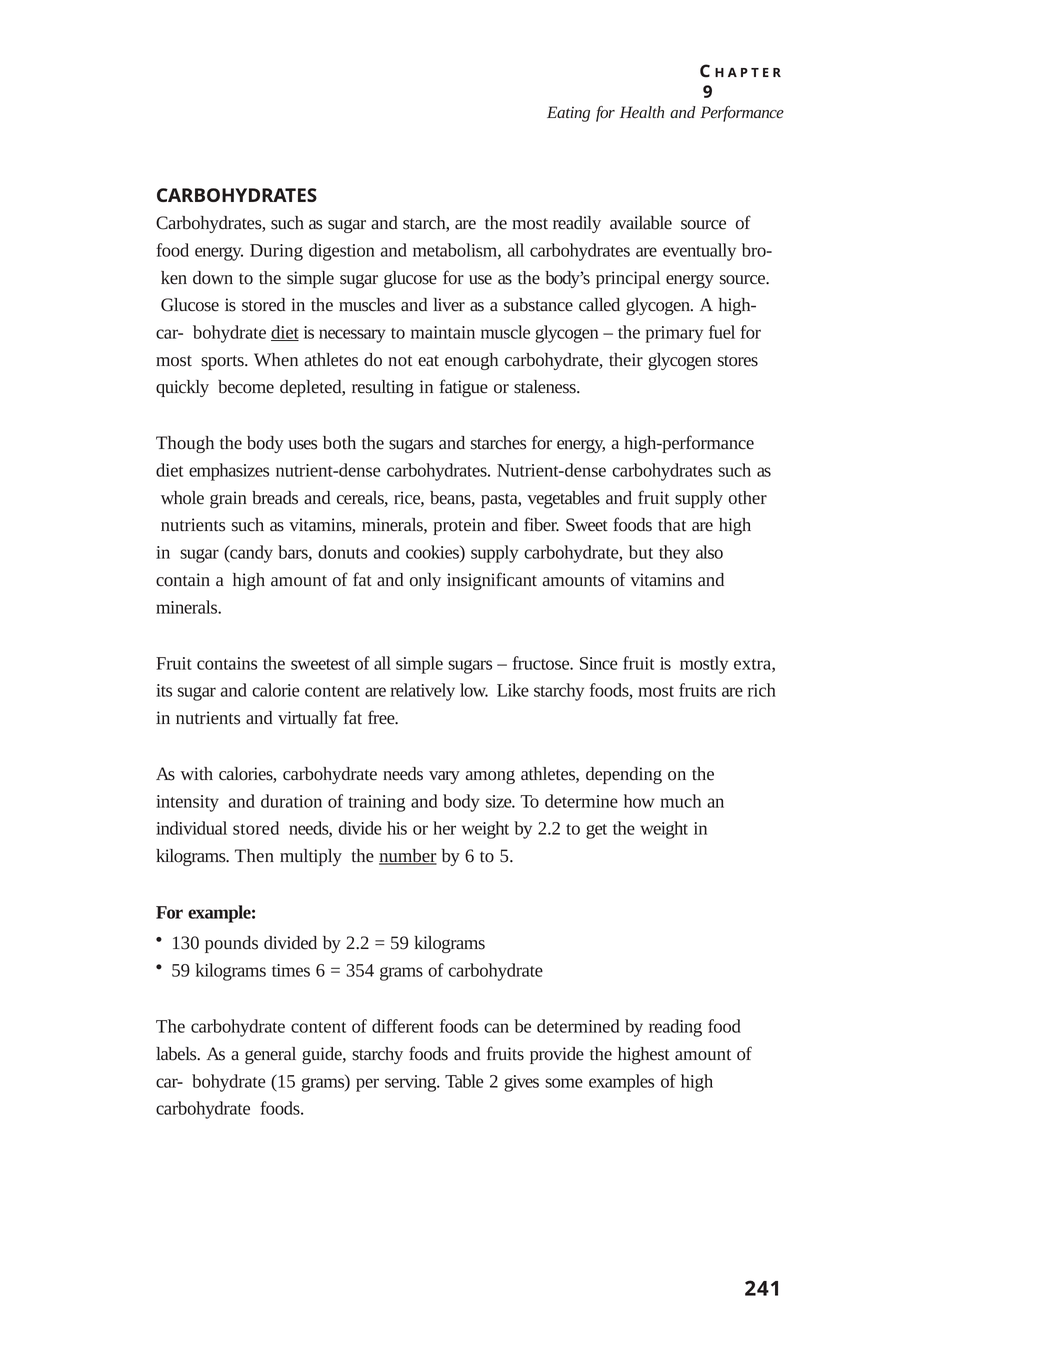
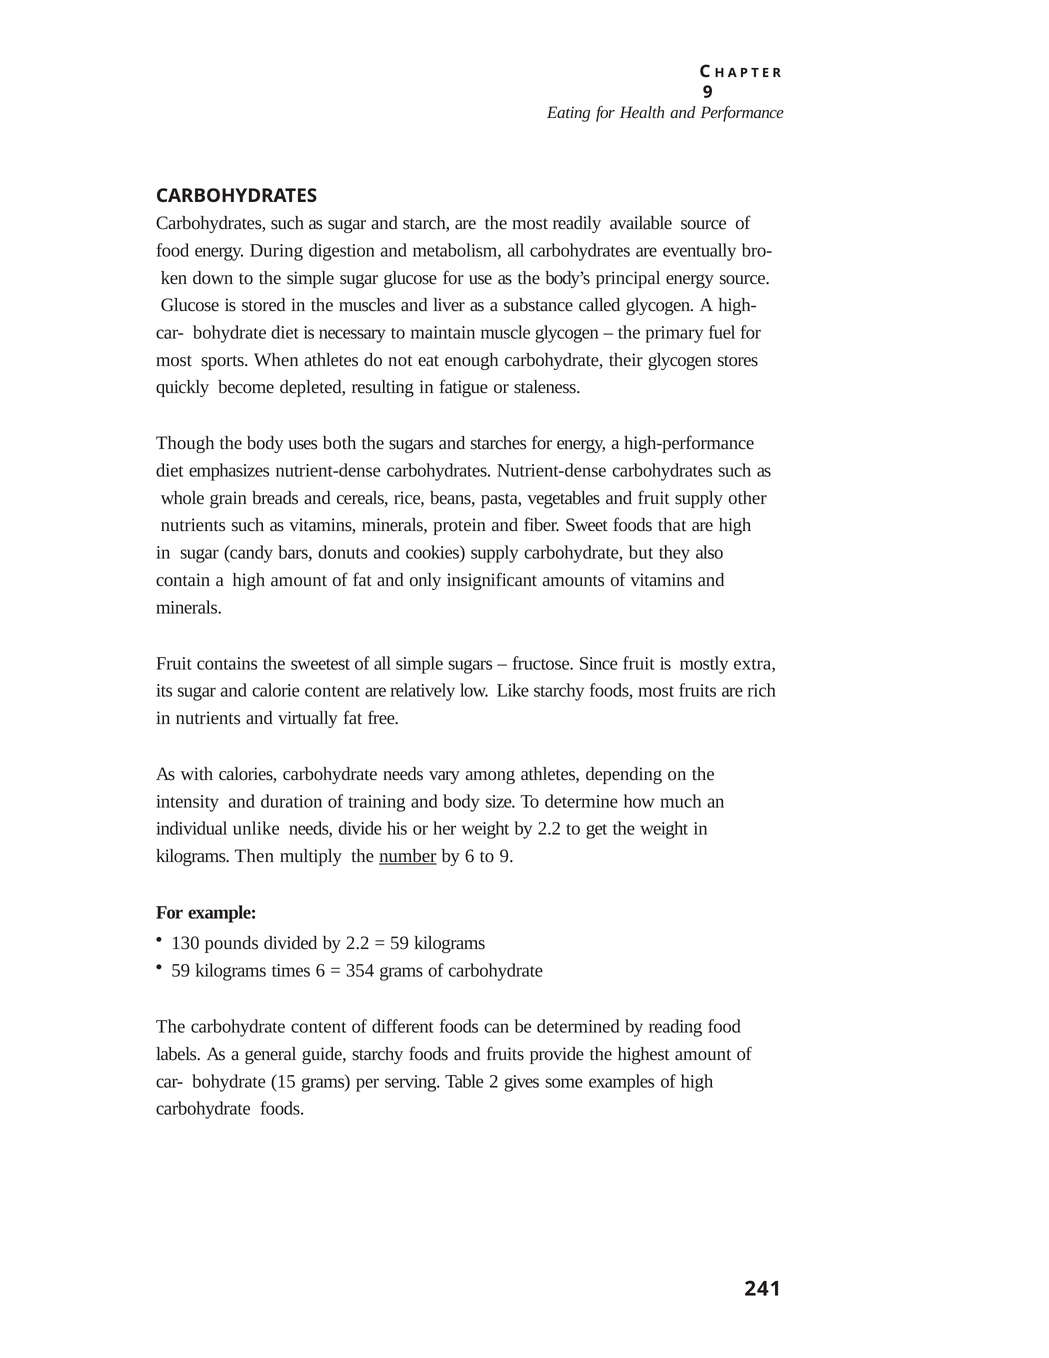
diet at (285, 332) underline: present -> none
individual stored: stored -> unlike
to 5: 5 -> 9
